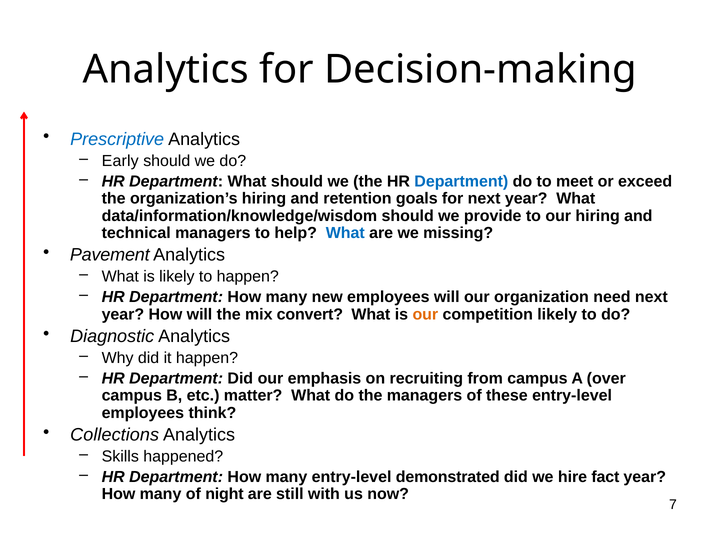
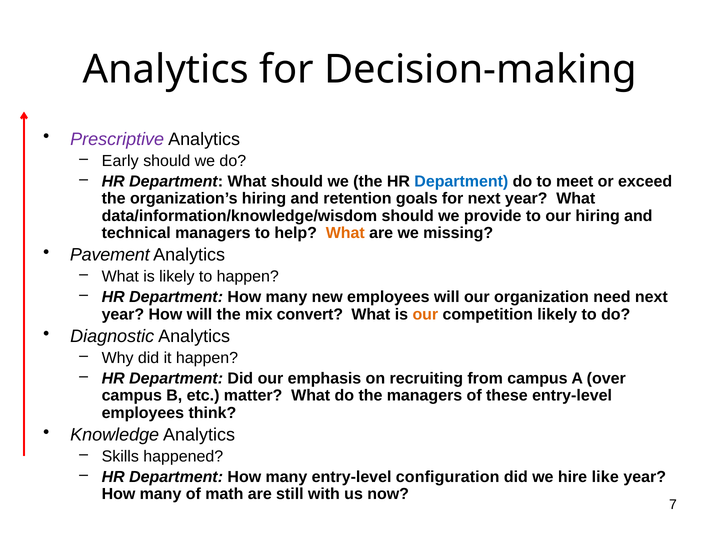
Prescriptive colour: blue -> purple
What at (345, 233) colour: blue -> orange
Collections: Collections -> Knowledge
demonstrated: demonstrated -> configuration
fact: fact -> like
night: night -> math
